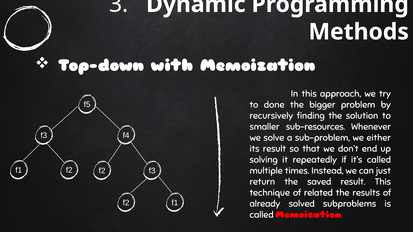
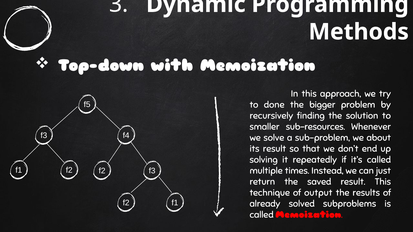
either: either -> about
related: related -> output
